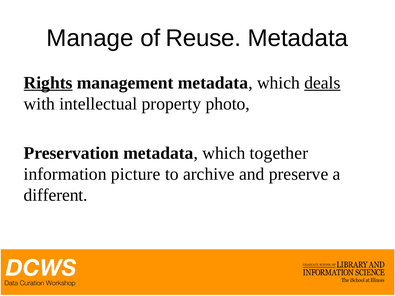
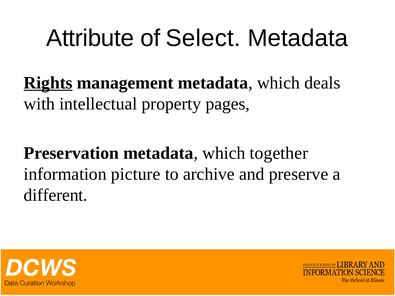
Manage: Manage -> Attribute
Reuse: Reuse -> Select
deals underline: present -> none
photo: photo -> pages
